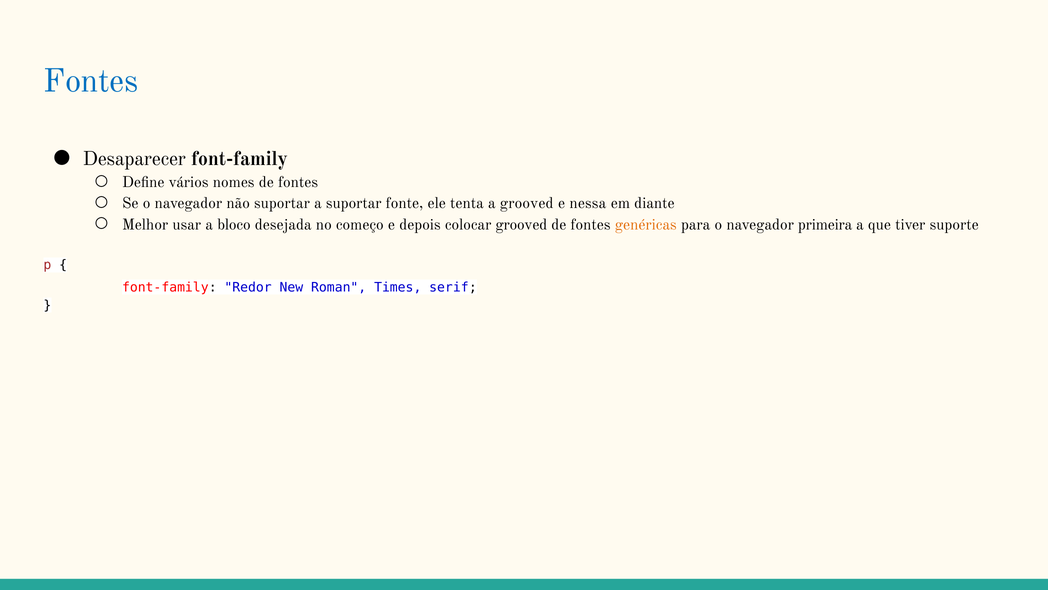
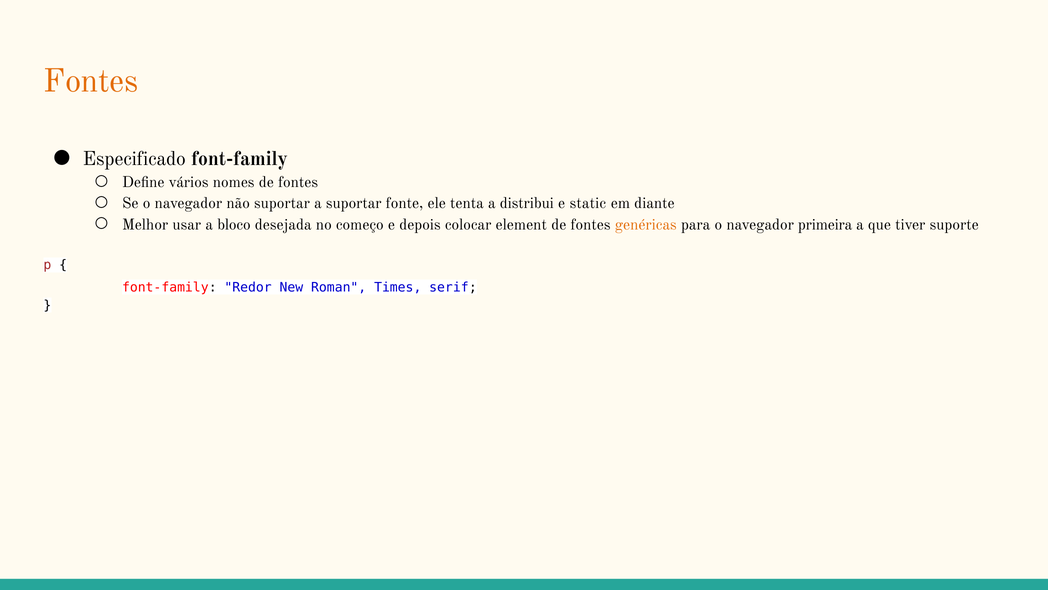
Fontes at (91, 81) colour: blue -> orange
Desaparecer: Desaparecer -> Especificado
a grooved: grooved -> distribui
nessa: nessa -> static
colocar grooved: grooved -> element
